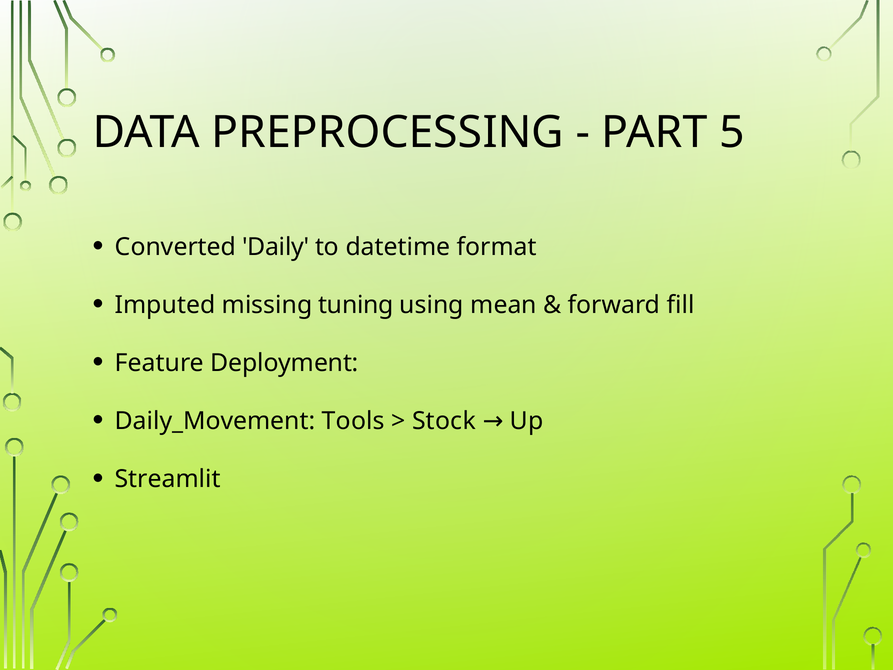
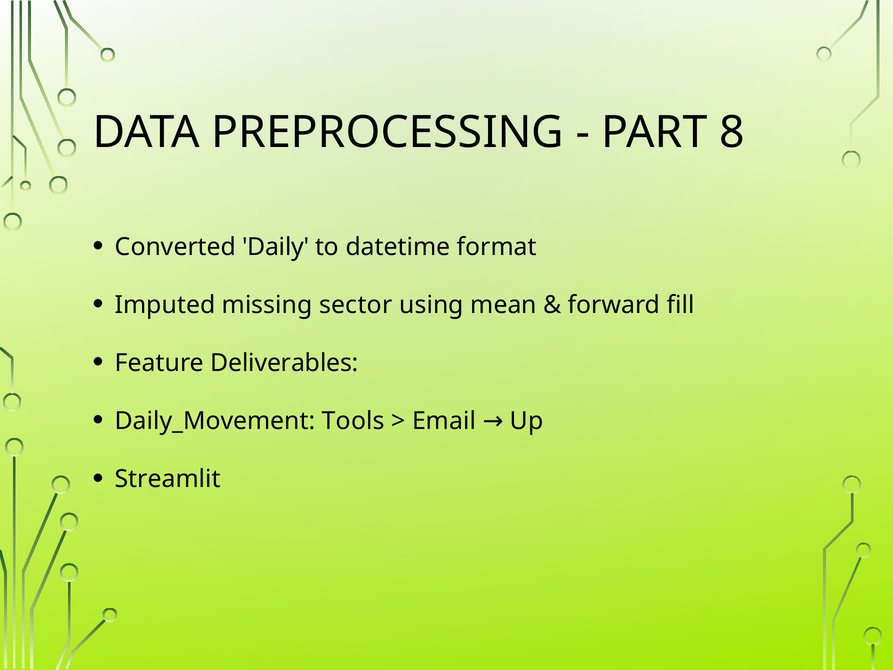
5: 5 -> 8
tuning: tuning -> sector
Deployment: Deployment -> Deliverables
Stock: Stock -> Email
